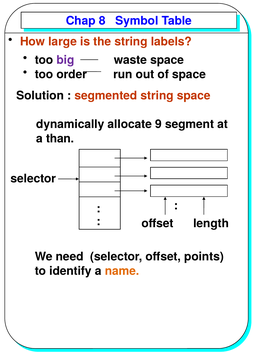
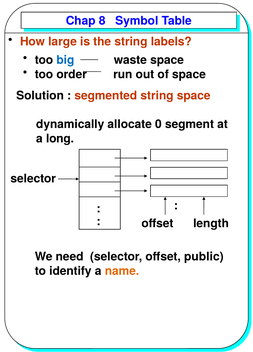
big colour: purple -> blue
9: 9 -> 0
than: than -> long
points: points -> public
